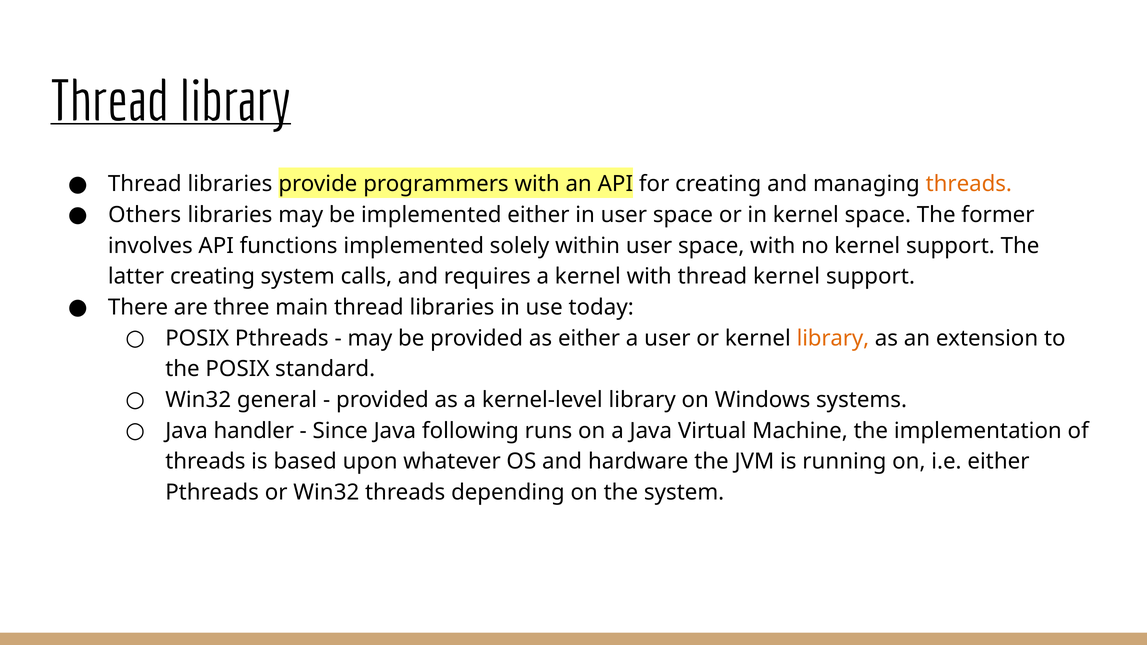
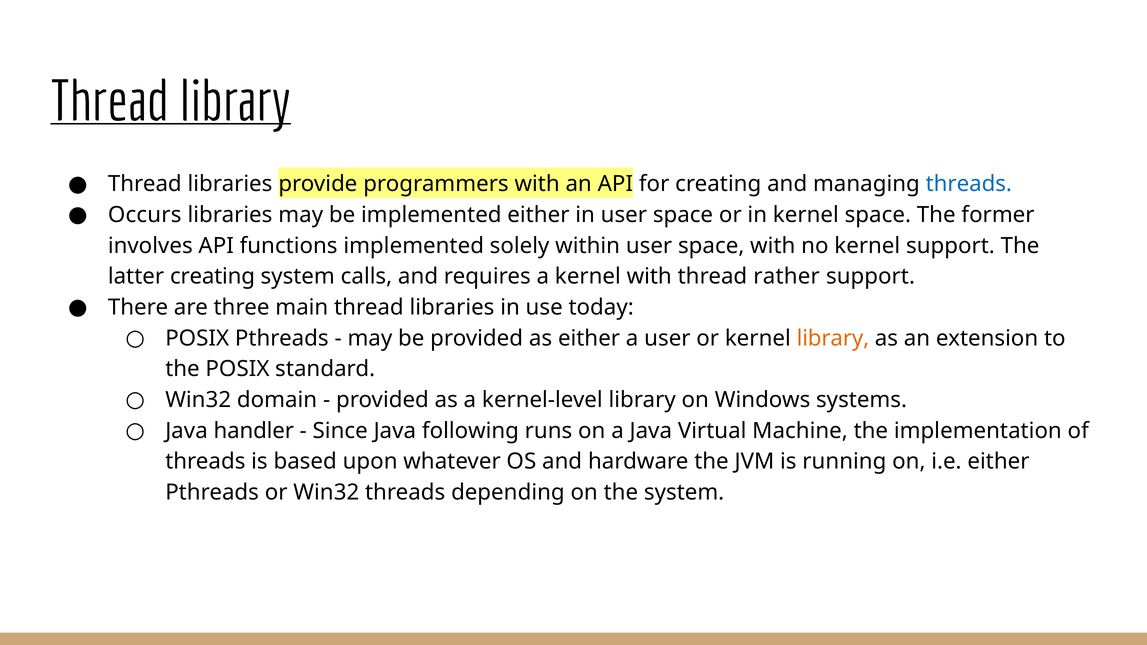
threads at (969, 184) colour: orange -> blue
Others: Others -> Occurs
thread kernel: kernel -> rather
general: general -> domain
